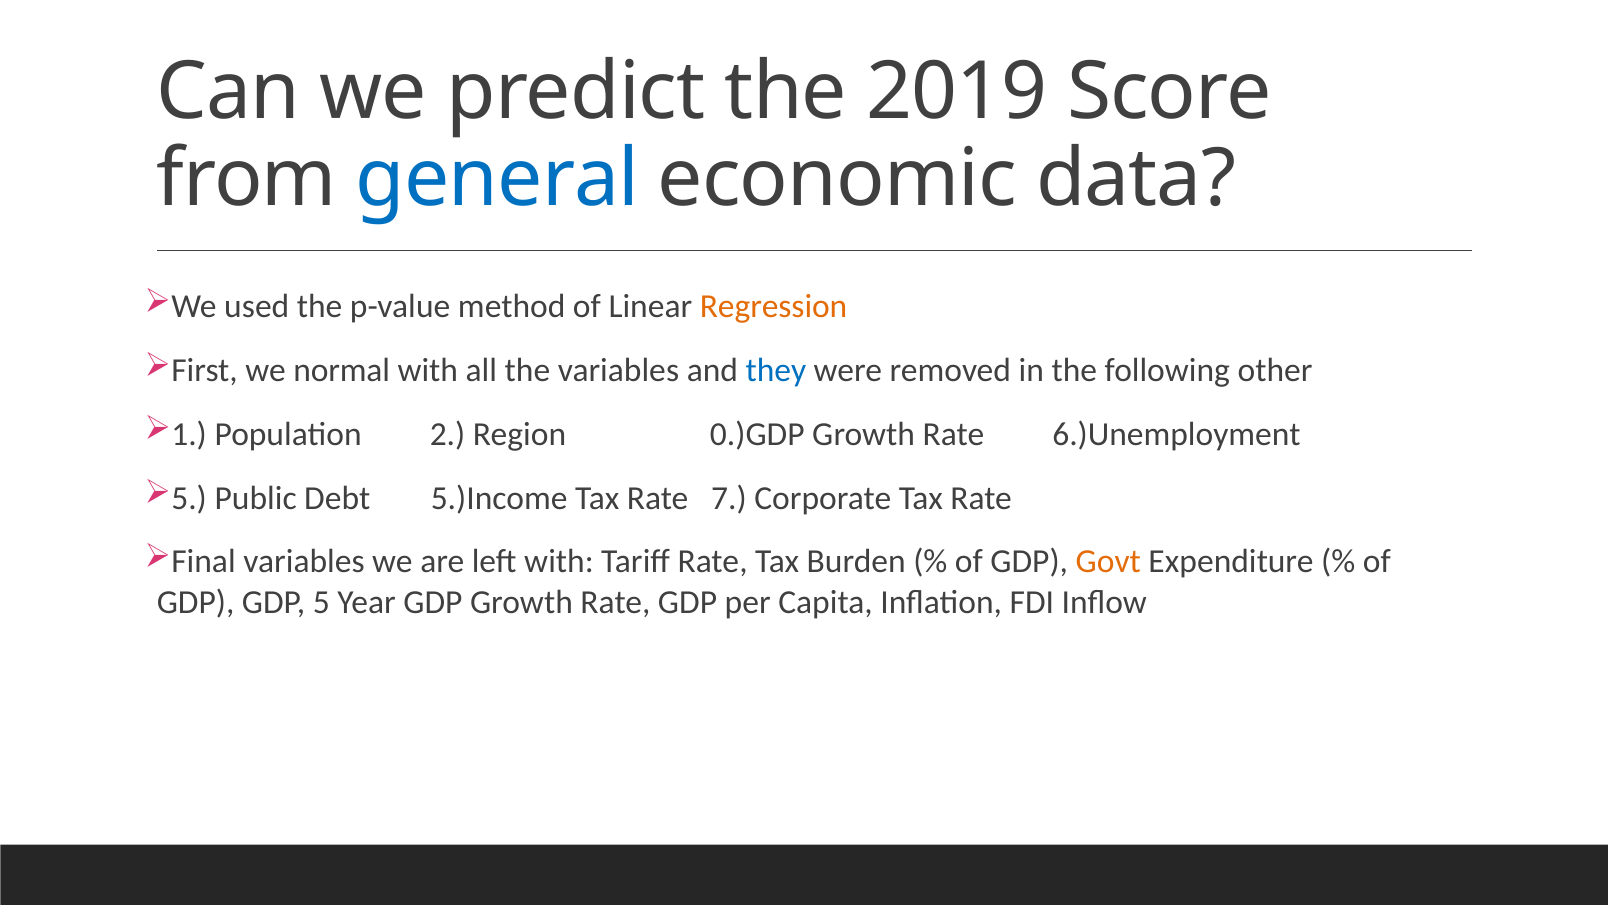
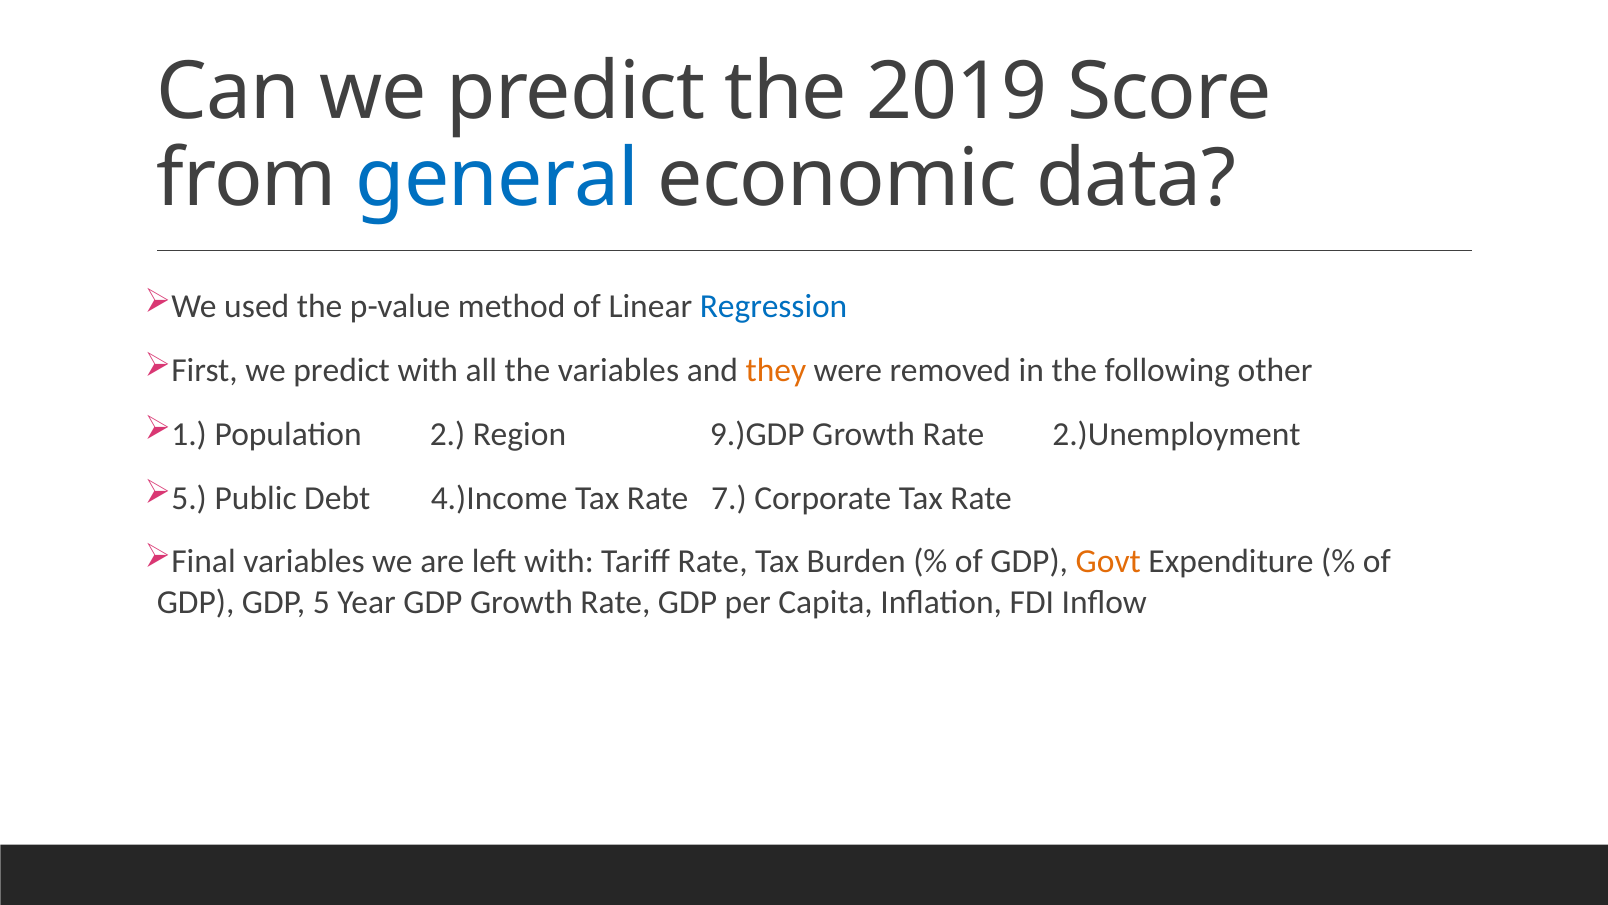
Regression colour: orange -> blue
First we normal: normal -> predict
they colour: blue -> orange
0.)GDP: 0.)GDP -> 9.)GDP
6.)Unemployment: 6.)Unemployment -> 2.)Unemployment
5.)Income: 5.)Income -> 4.)Income
